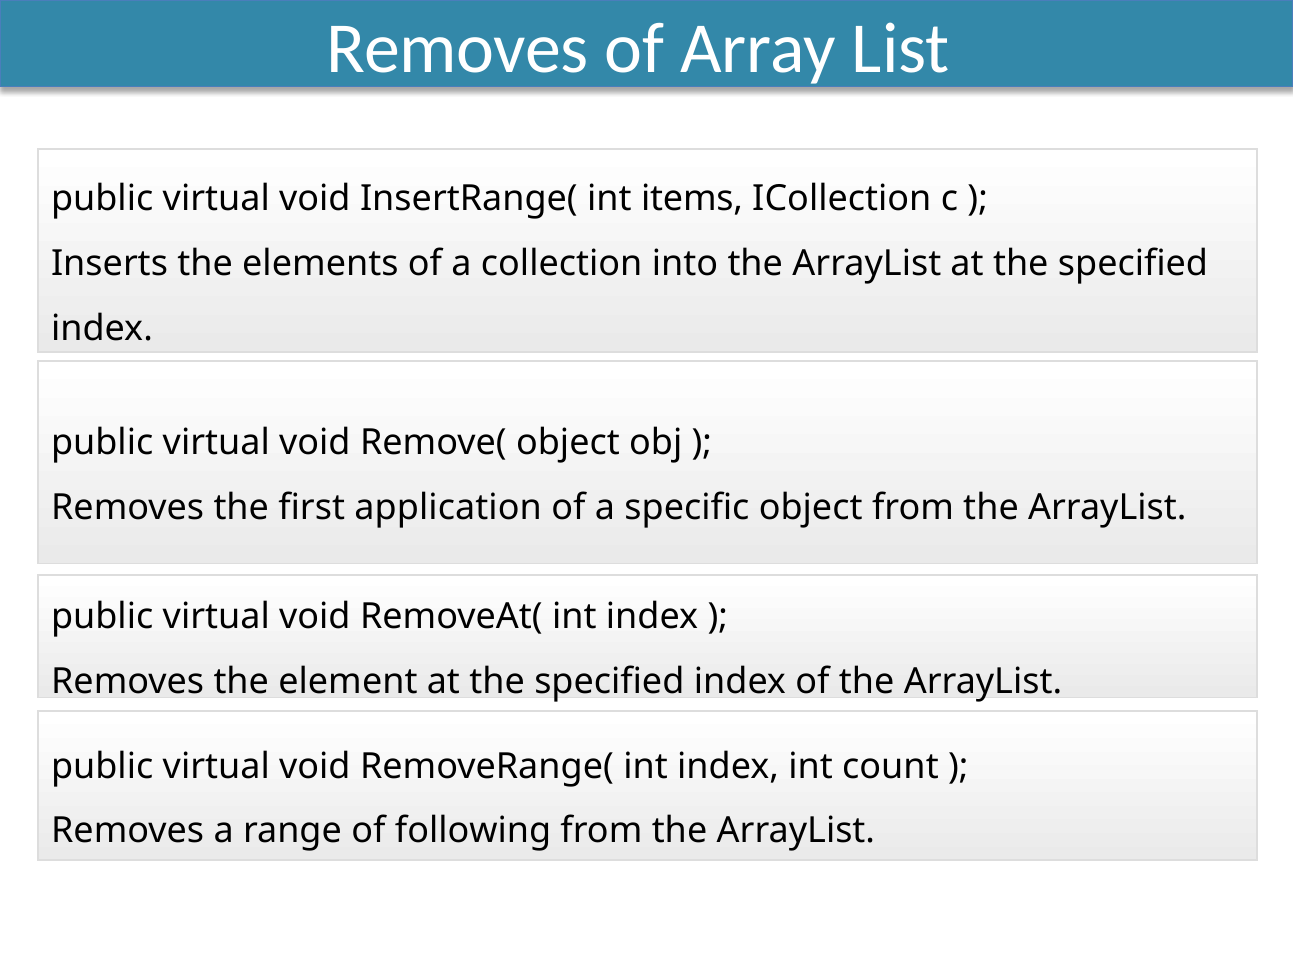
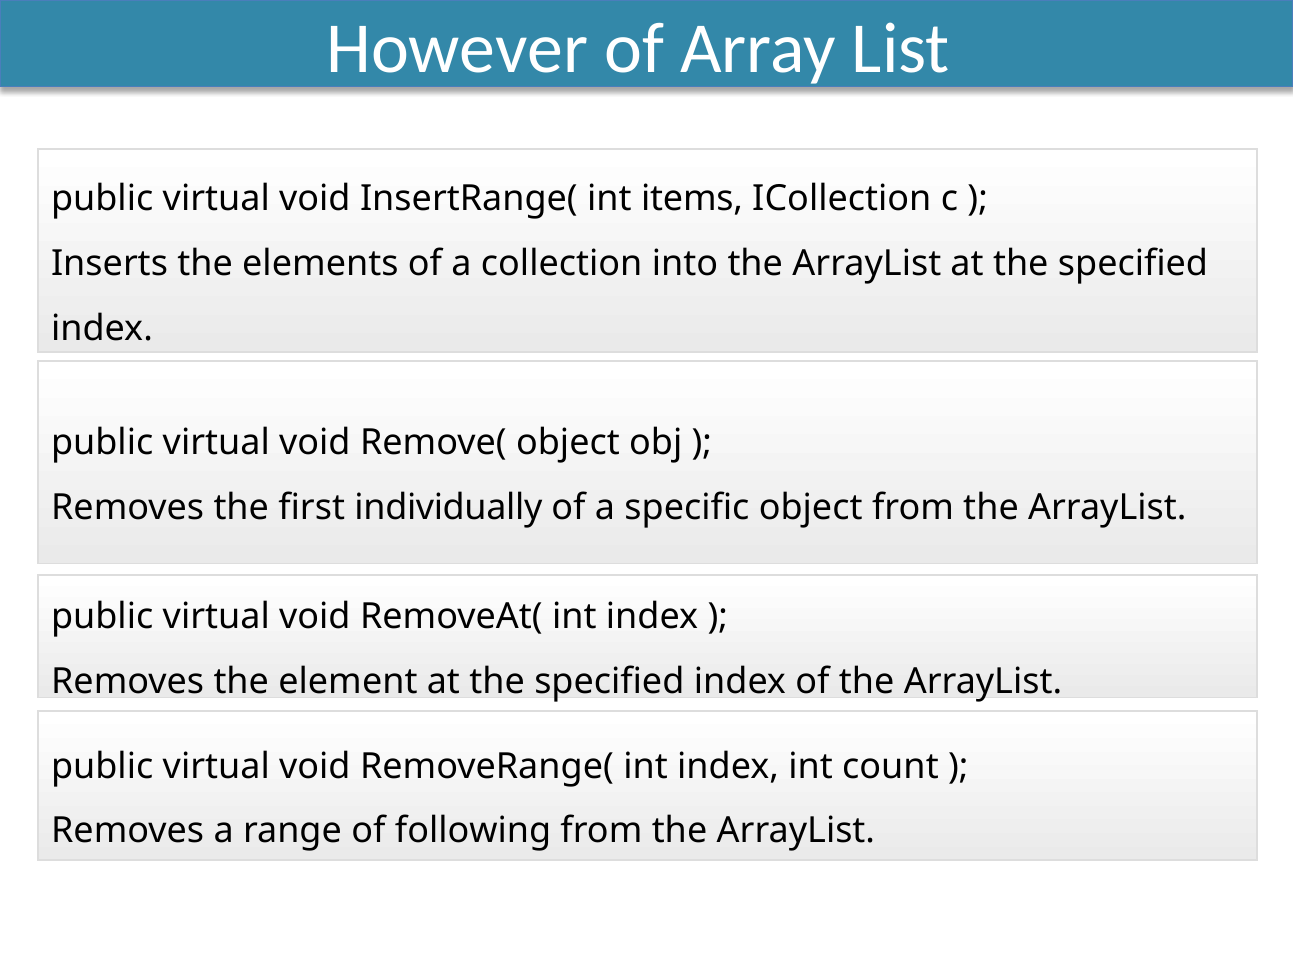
Removes at (458, 48): Removes -> However
application: application -> individually
